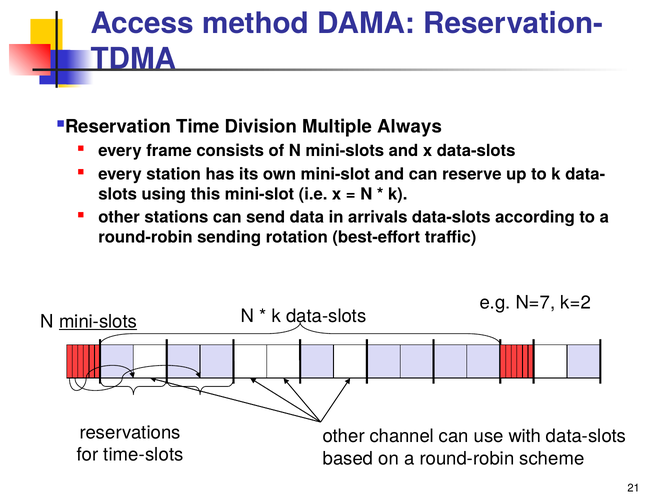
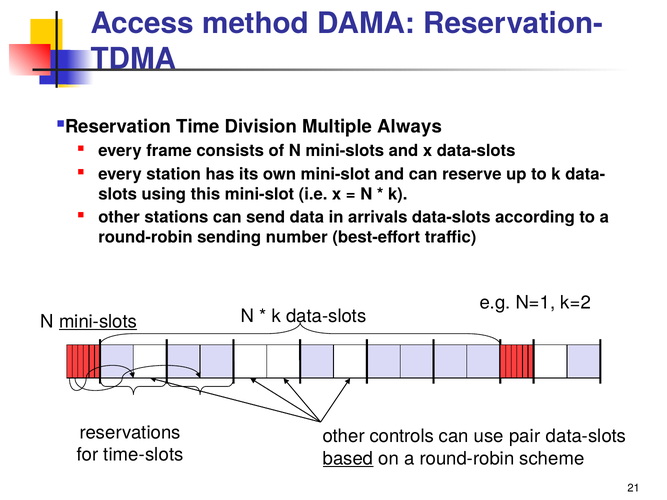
rotation: rotation -> number
N=7: N=7 -> N=1
channel: channel -> controls
with: with -> pair
based underline: none -> present
